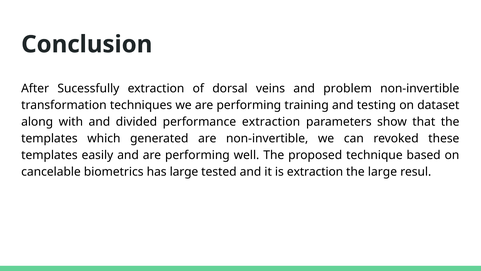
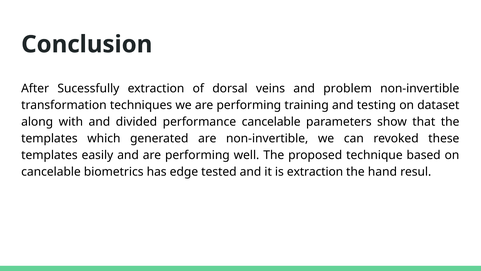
performance extraction: extraction -> cancelable
has large: large -> edge
the large: large -> hand
